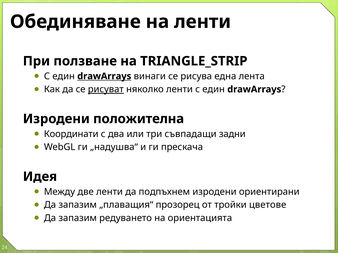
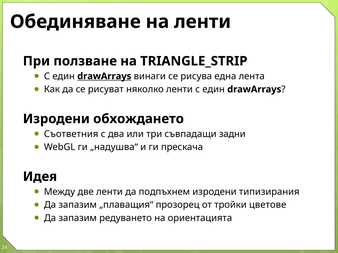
рисуват underline: present -> none
положителна: положителна -> обхождането
Координати: Координати -> Съответния
ориентирани: ориентирани -> типизирания
